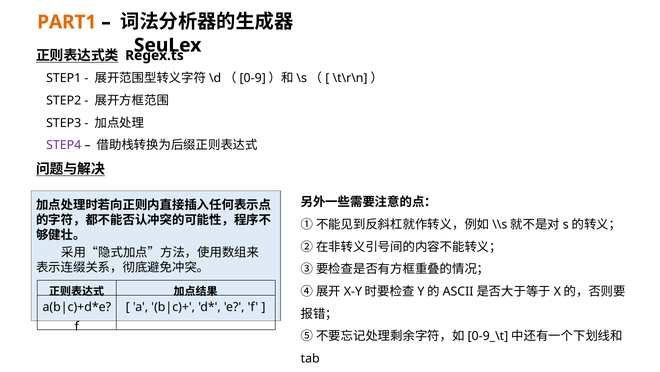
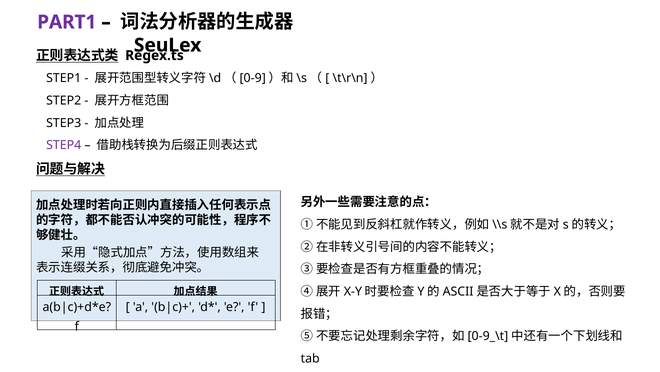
PART1 colour: orange -> purple
